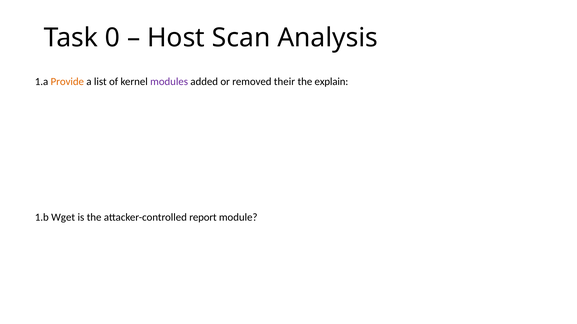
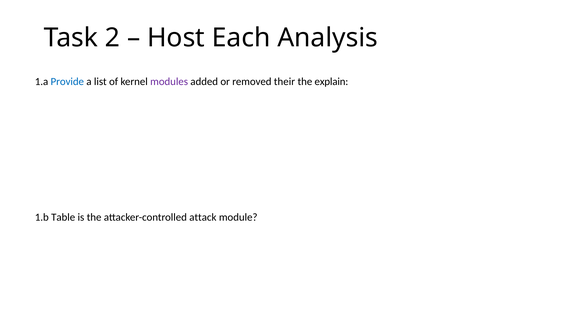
0: 0 -> 2
Scan: Scan -> Each
Provide colour: orange -> blue
Wget: Wget -> Table
report: report -> attack
